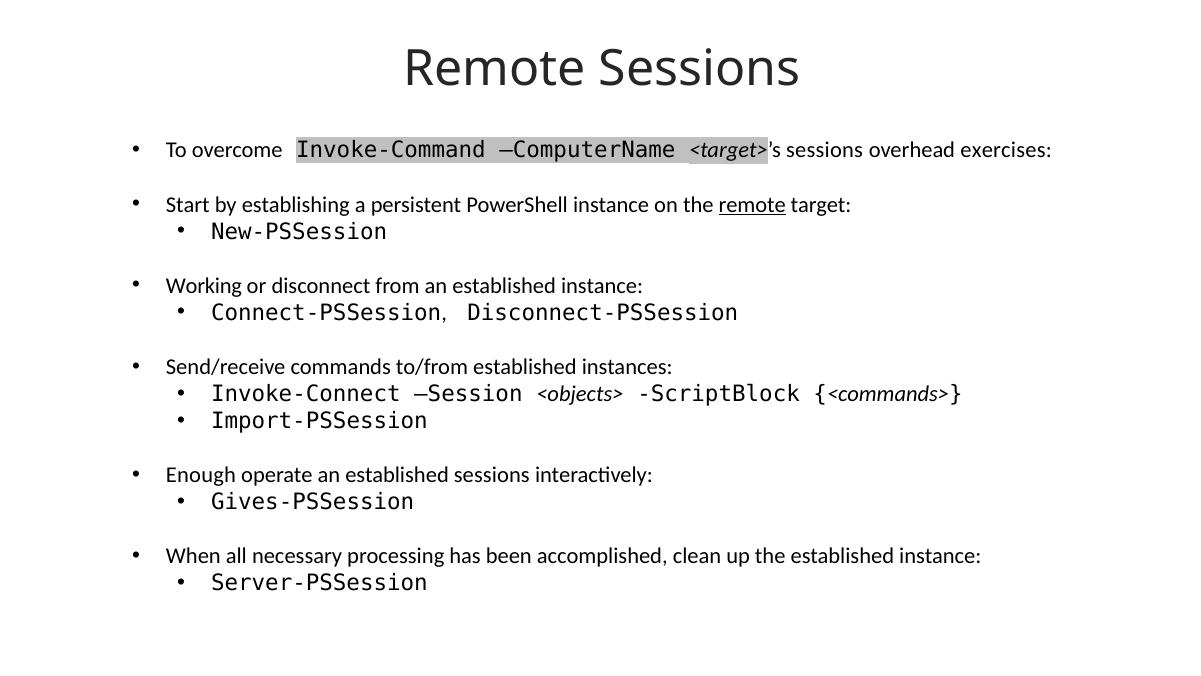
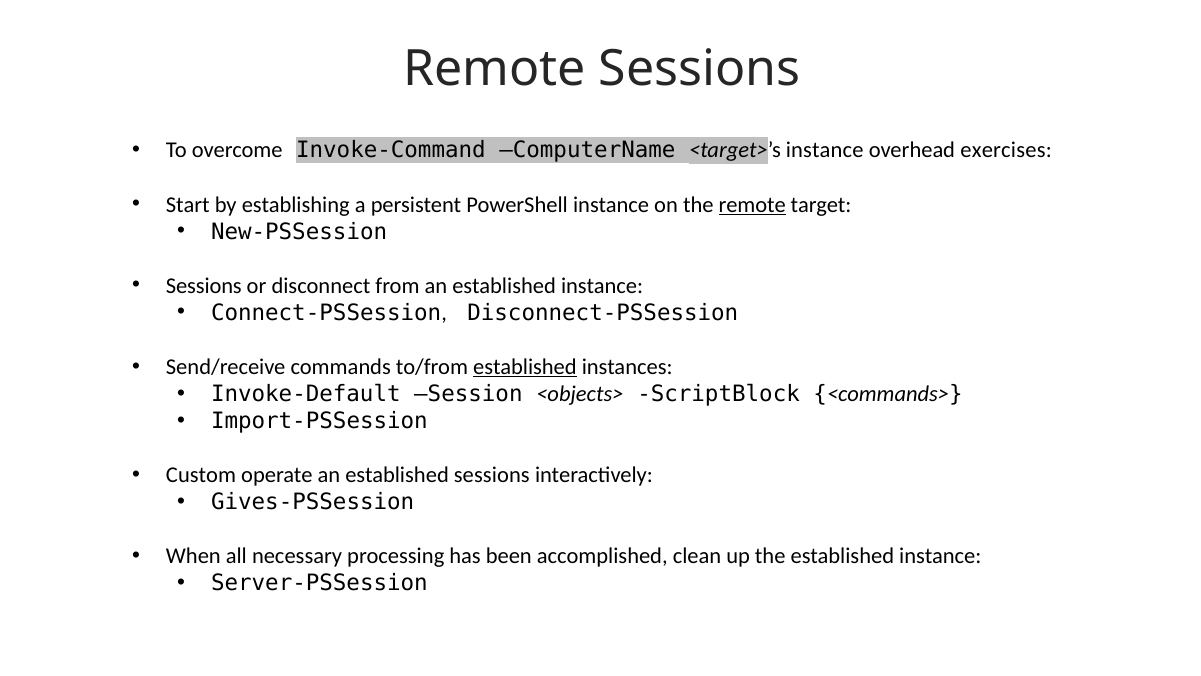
<target>’s sessions: sessions -> instance
Working at (204, 286): Working -> Sessions
established at (525, 367) underline: none -> present
Invoke-Connect: Invoke-Connect -> Invoke-Default
Enough: Enough -> Custom
